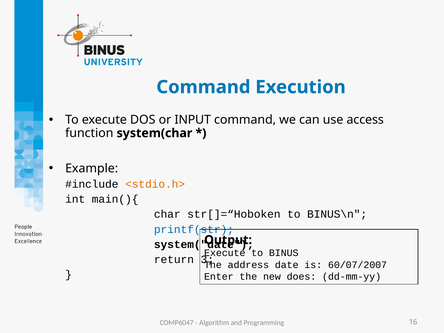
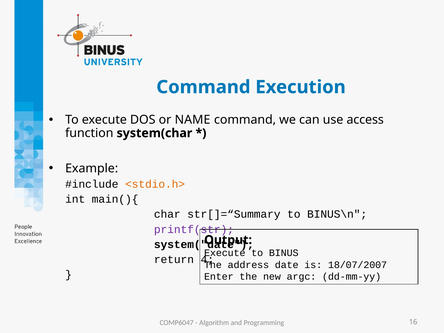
INPUT: INPUT -> NAME
str[]=“Hoboken: str[]=“Hoboken -> str[]=“Summary
printf(str colour: blue -> purple
3: 3 -> 4
60/07/2007: 60/07/2007 -> 18/07/2007
does: does -> argc
